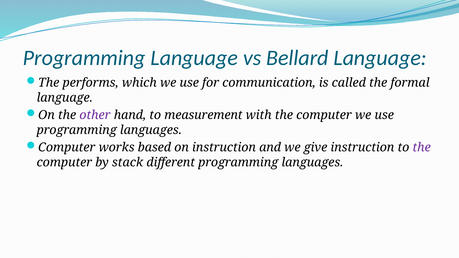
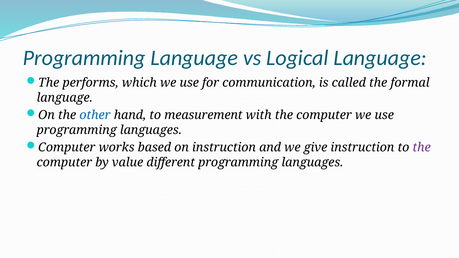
Bellard: Bellard -> Logical
other colour: purple -> blue
stack: stack -> value
